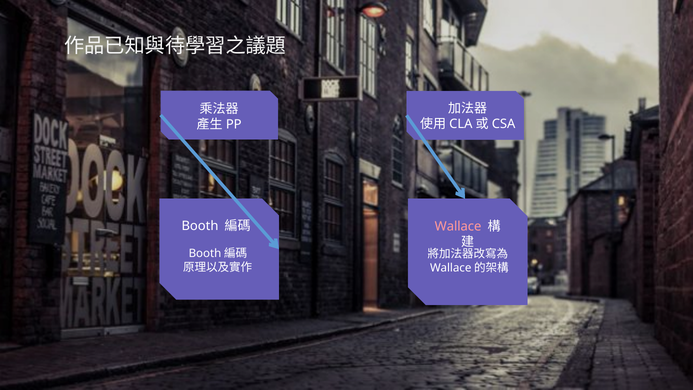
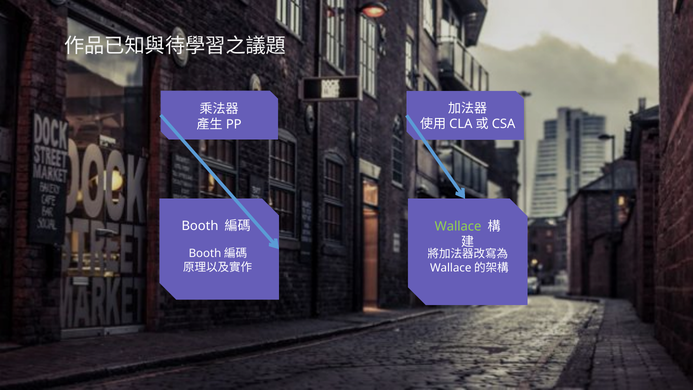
Wallace colour: pink -> light green
